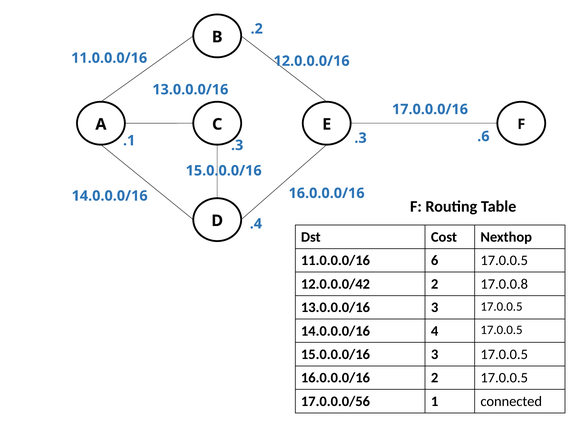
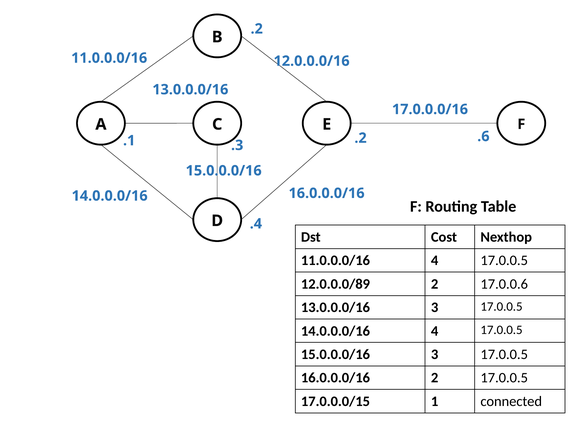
.3 at (361, 138): .3 -> .2
11.0.0.0/16 6: 6 -> 4
12.0.0.0/42: 12.0.0.0/42 -> 12.0.0.0/89
17.0.0.8: 17.0.0.8 -> 17.0.0.6
17.0.0.0/56: 17.0.0.0/56 -> 17.0.0.0/15
